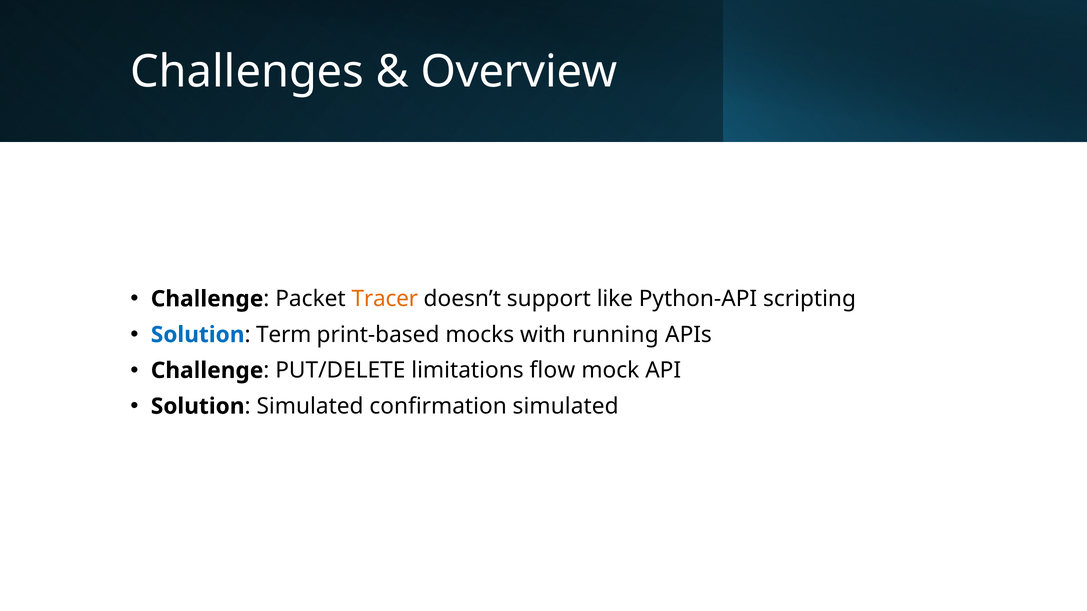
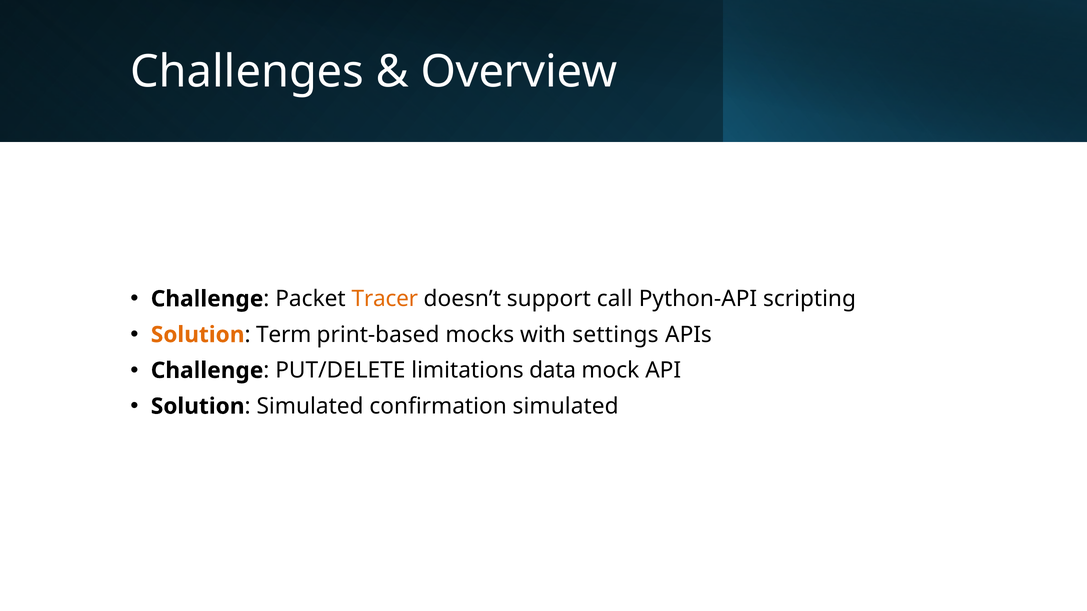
like: like -> call
Solution at (198, 335) colour: blue -> orange
running: running -> settings
flow: flow -> data
